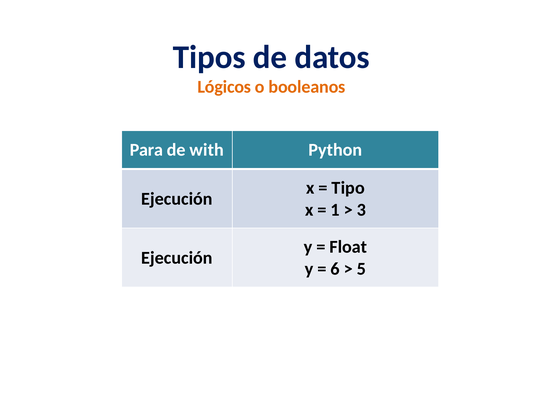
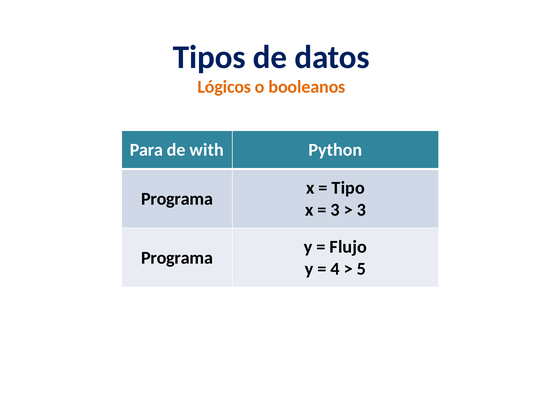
Ejecución at (177, 199): Ejecución -> Programa
1 at (335, 210): 1 -> 3
Float: Float -> Flujo
Ejecución at (177, 258): Ejecución -> Programa
6: 6 -> 4
